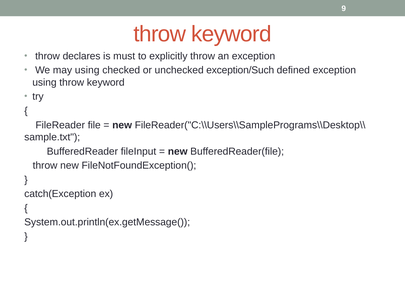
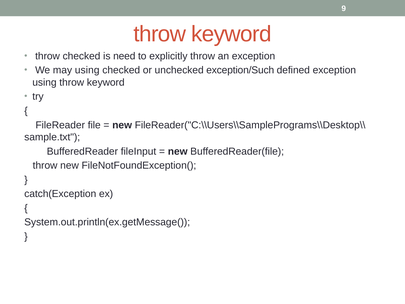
throw declares: declares -> checked
must: must -> need
